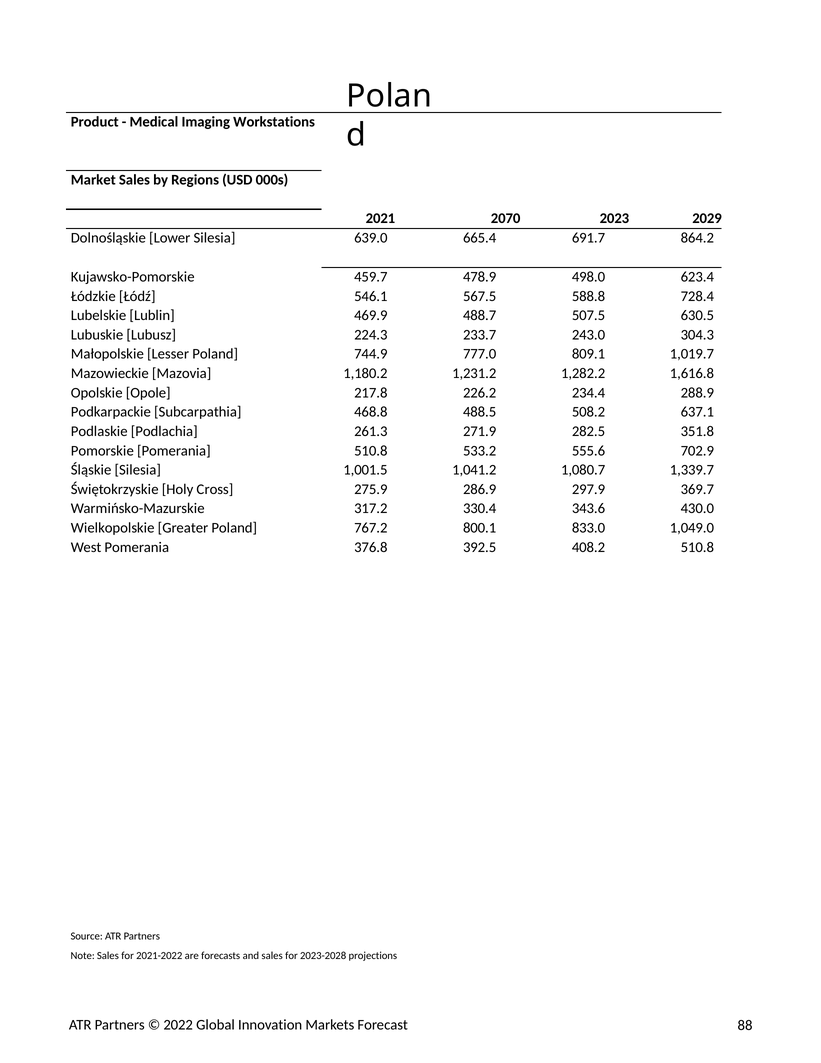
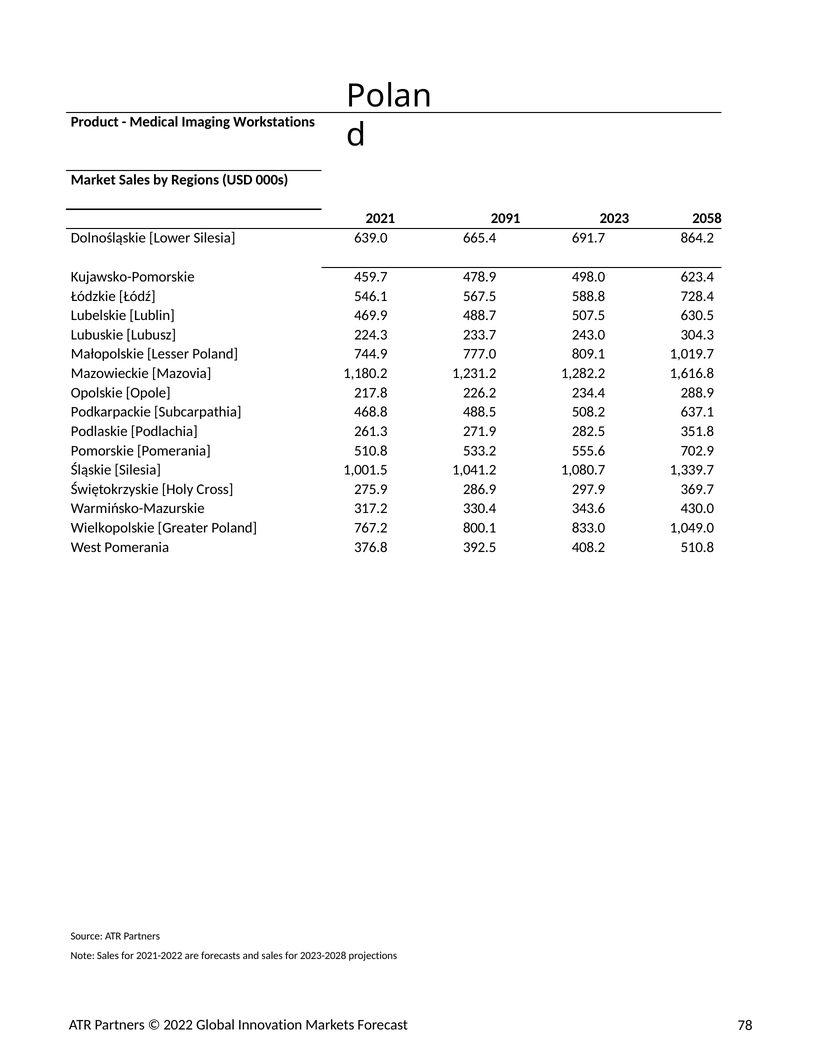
2070: 2070 -> 2091
2029: 2029 -> 2058
88: 88 -> 78
